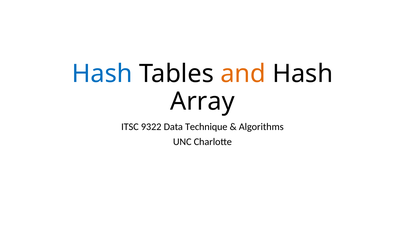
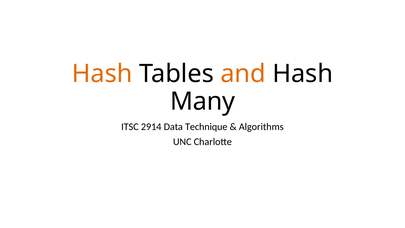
Hash at (102, 74) colour: blue -> orange
Array: Array -> Many
9322: 9322 -> 2914
